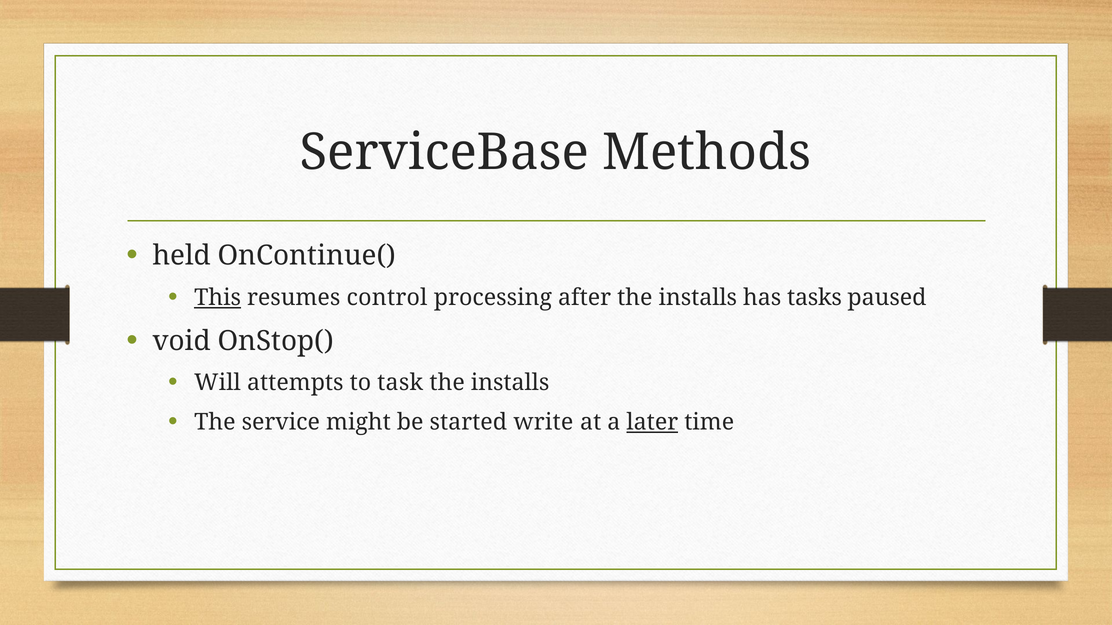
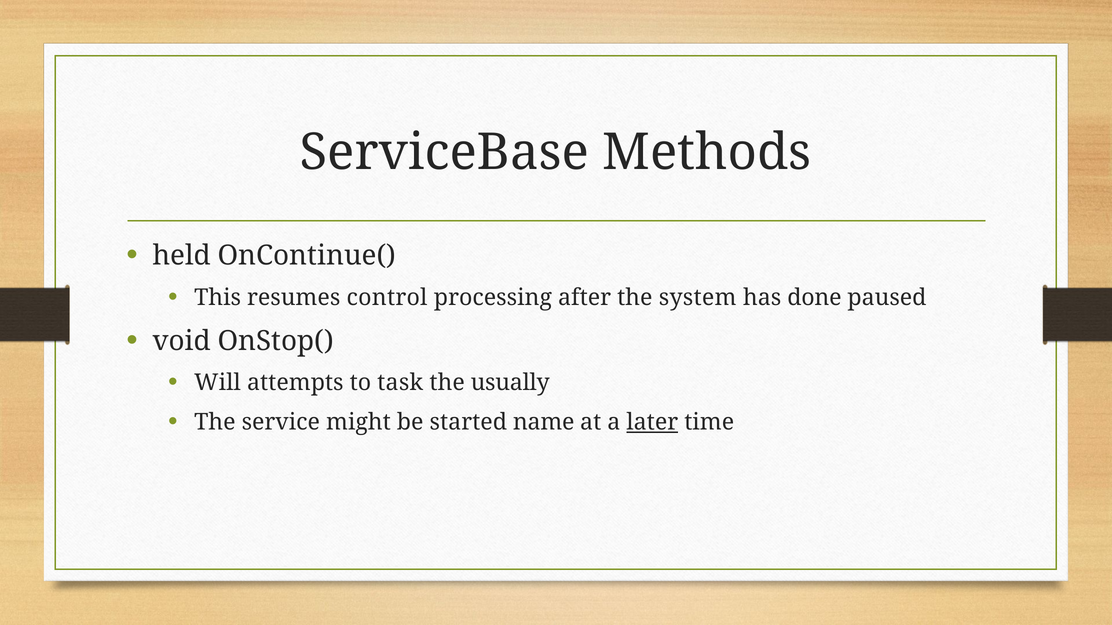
This underline: present -> none
after the installs: installs -> system
tasks: tasks -> done
installs at (510, 383): installs -> usually
write: write -> name
